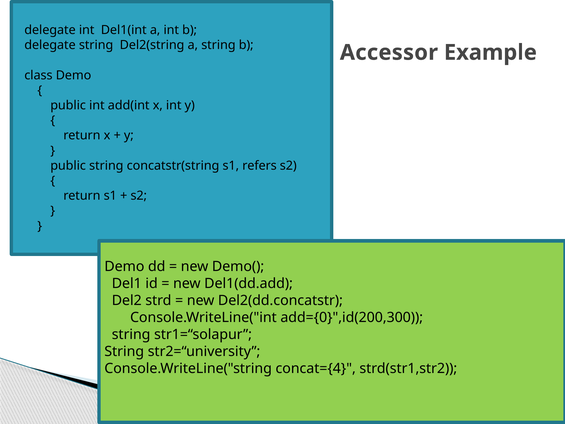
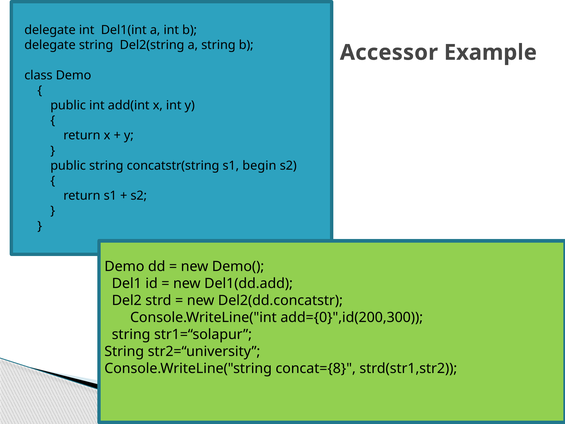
refers: refers -> begin
concat={4: concat={4 -> concat={8
